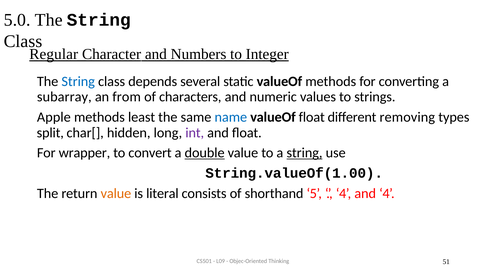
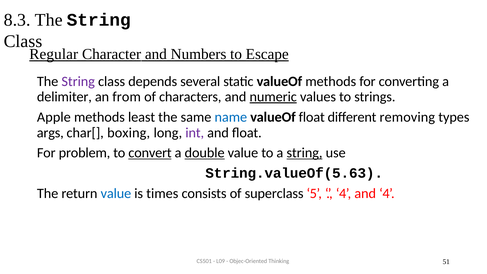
5.0: 5.0 -> 8.3
Integer: Integer -> Escape
String at (78, 81) colour: blue -> purple
subarray: subarray -> delimiter
numeric underline: none -> present
split: split -> args
hidden: hidden -> boxing
wrapper: wrapper -> problem
convert underline: none -> present
String.valueOf(1.00: String.valueOf(1.00 -> String.valueOf(5.63
value at (116, 193) colour: orange -> blue
literal: literal -> times
shorthand: shorthand -> superclass
